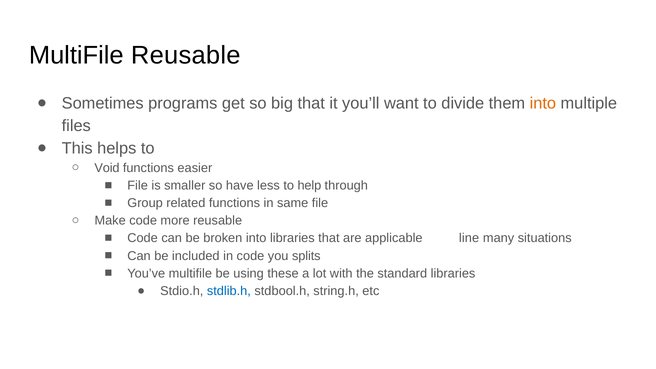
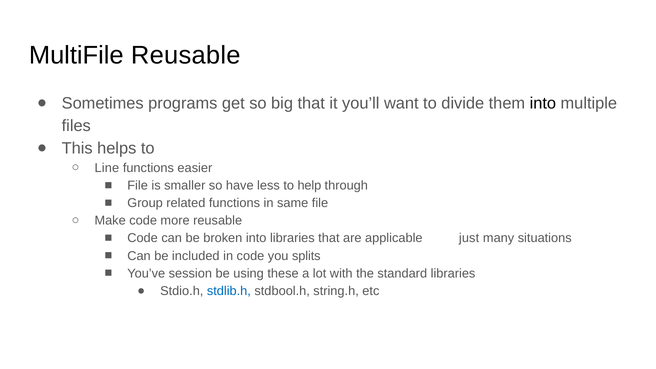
into at (543, 103) colour: orange -> black
Void: Void -> Line
line: line -> just
You’ve multifile: multifile -> session
